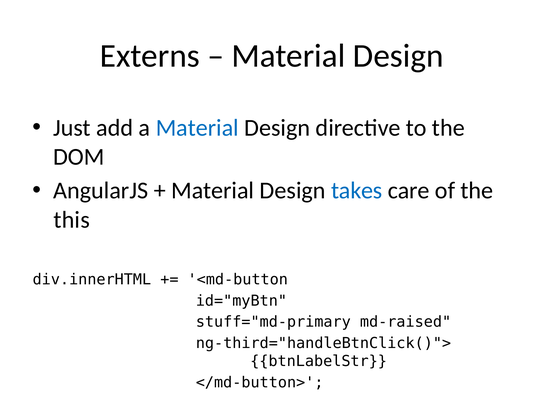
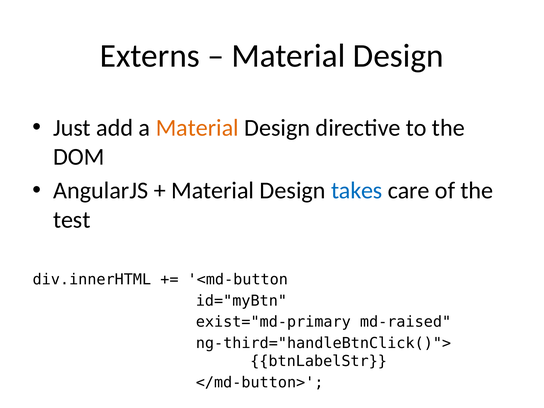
Material at (197, 128) colour: blue -> orange
this: this -> test
stuff="md-primary: stuff="md-primary -> exist="md-primary
